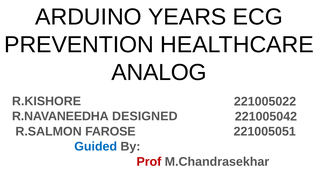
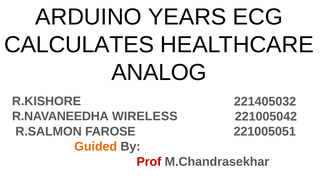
PREVENTION: PREVENTION -> CALCULATES
221005022: 221005022 -> 221405032
DESIGNED: DESIGNED -> WIRELESS
Guided colour: blue -> orange
